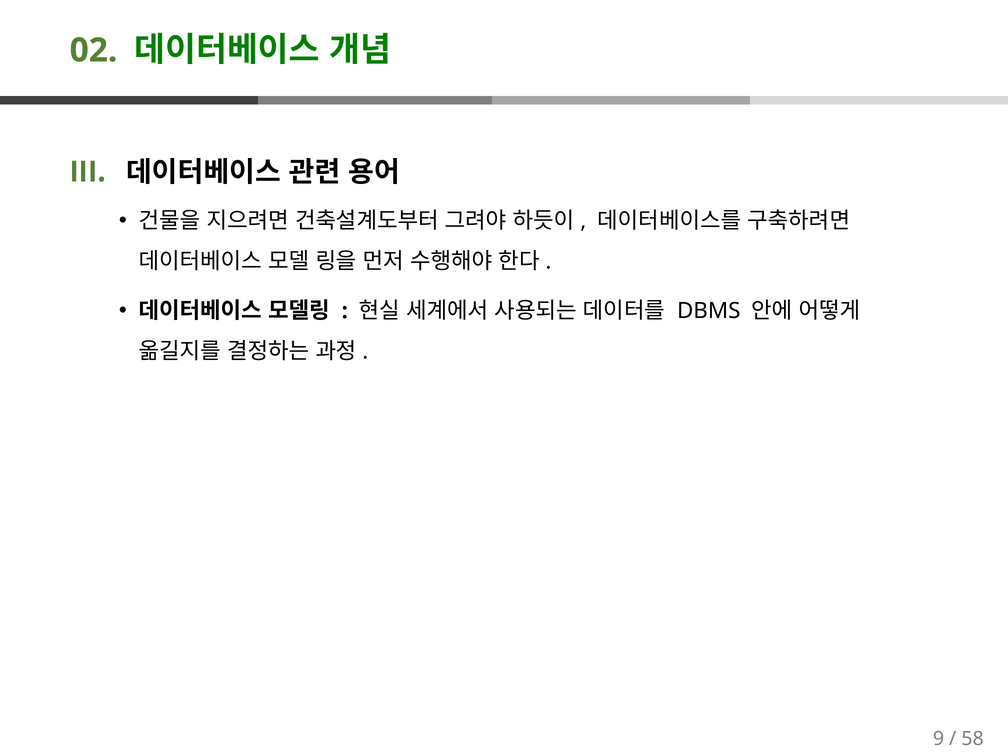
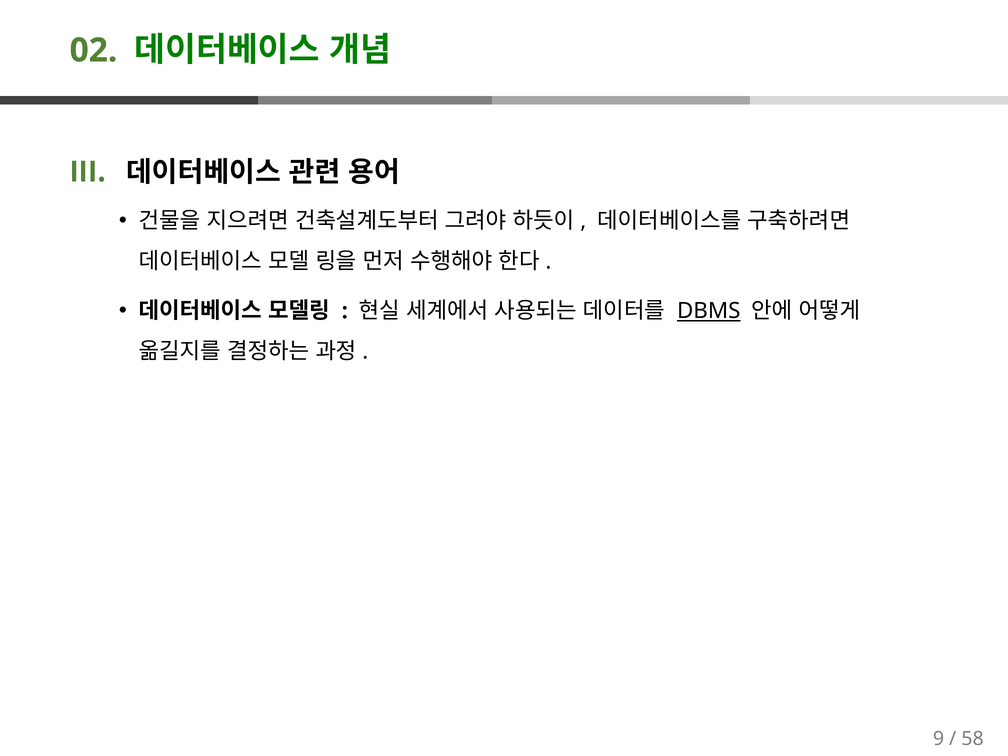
DBMS underline: none -> present
